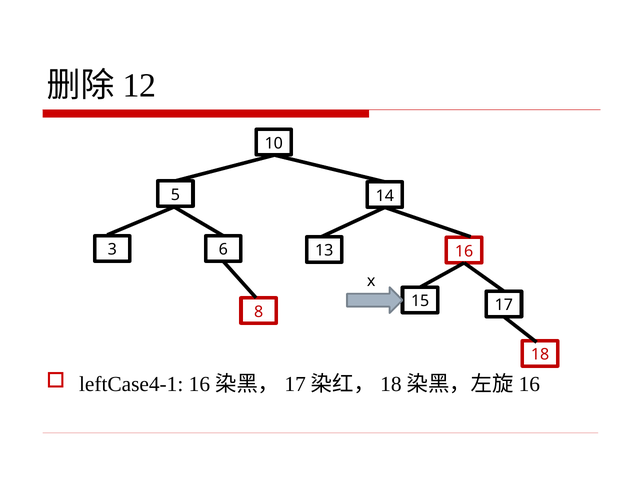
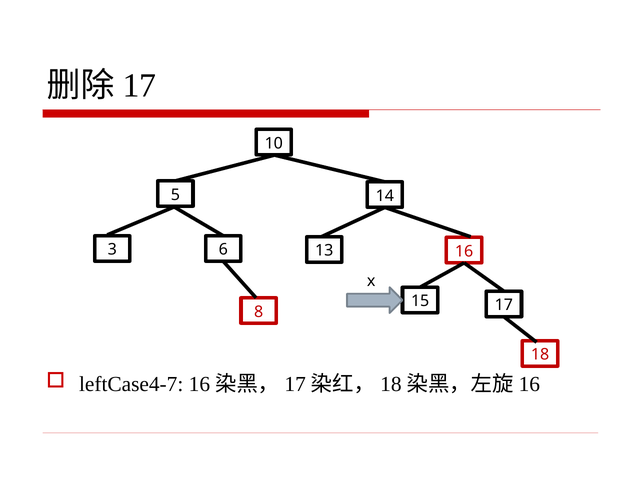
12 at (139, 85): 12 -> 17
leftCase4-1: leftCase4-1 -> leftCase4-7
